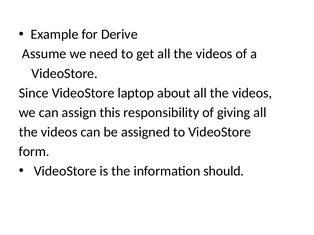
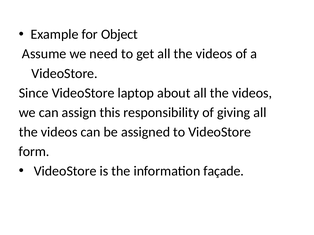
Derive: Derive -> Object
should: should -> façade
